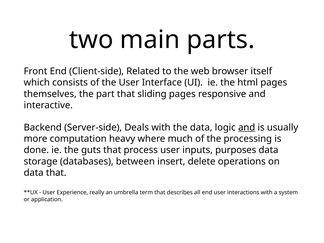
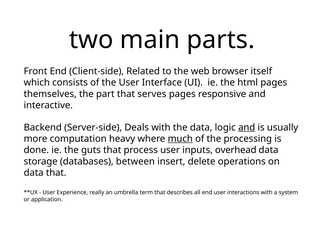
sliding: sliding -> serves
much underline: none -> present
purposes: purposes -> overhead
